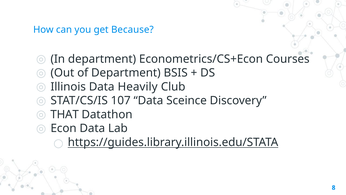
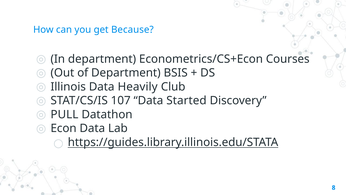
Sceince: Sceince -> Started
THAT: THAT -> PULL
